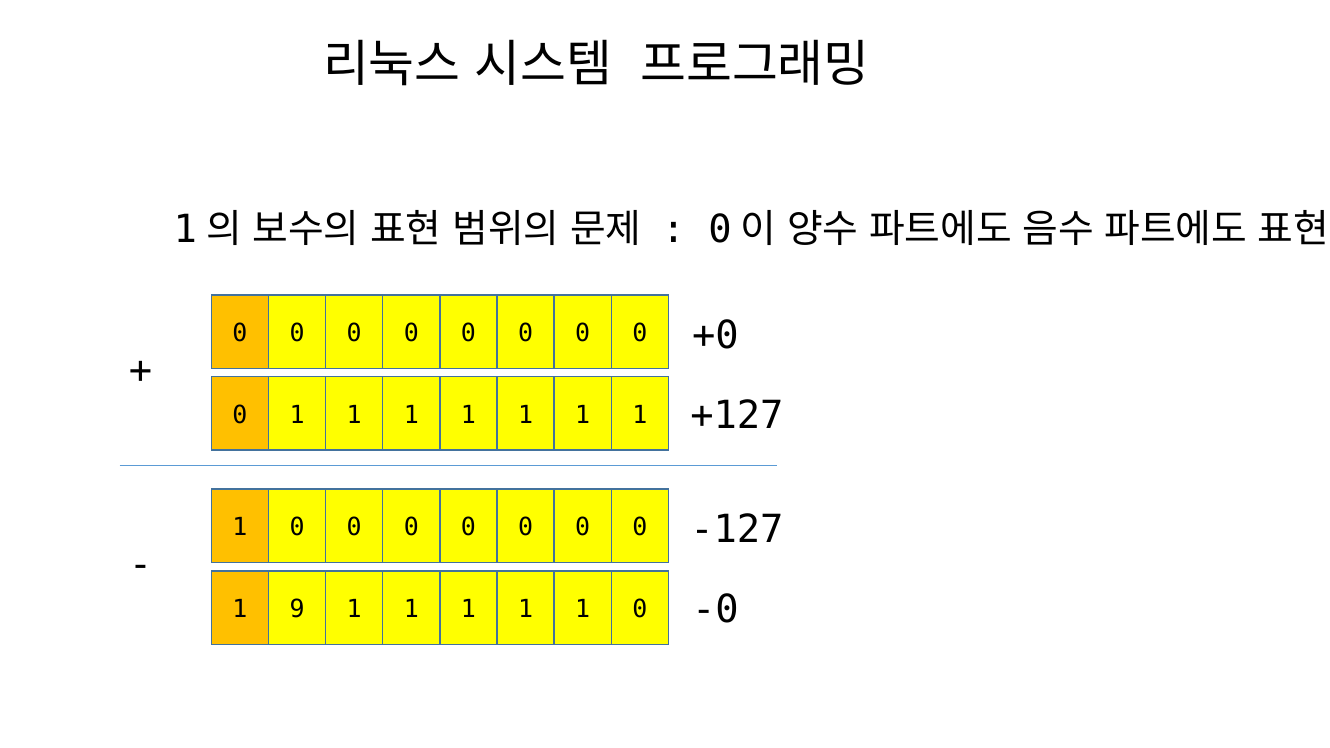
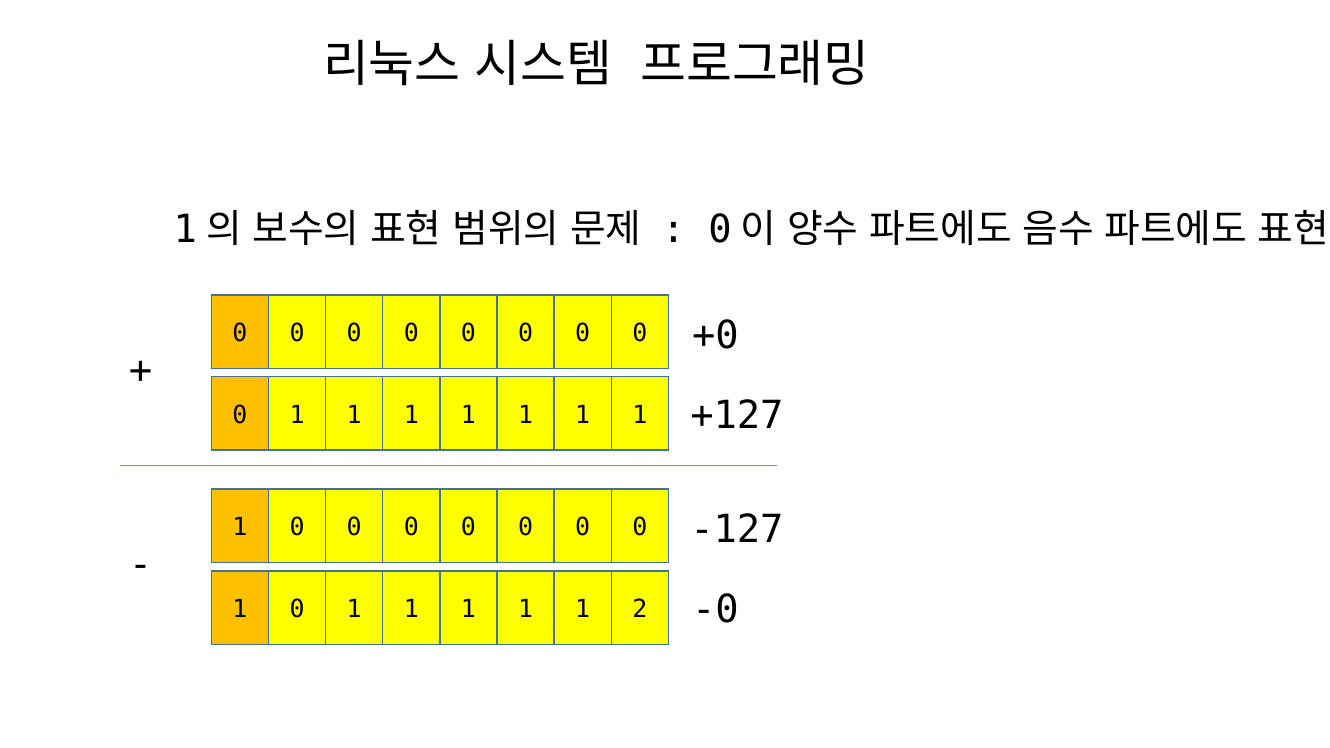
9 at (297, 610): 9 -> 0
1 1 0: 0 -> 2
